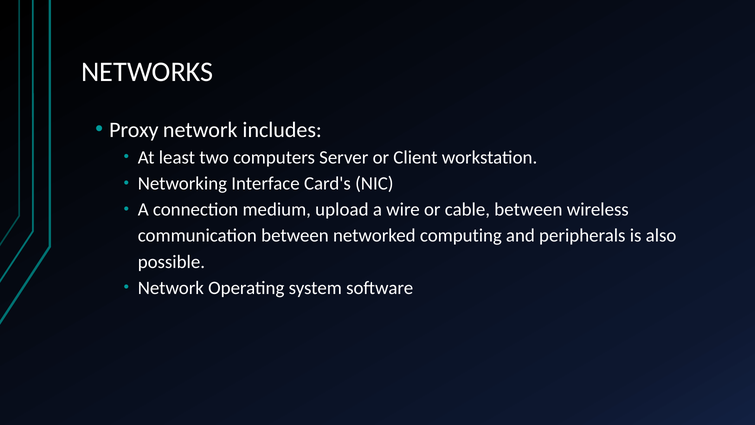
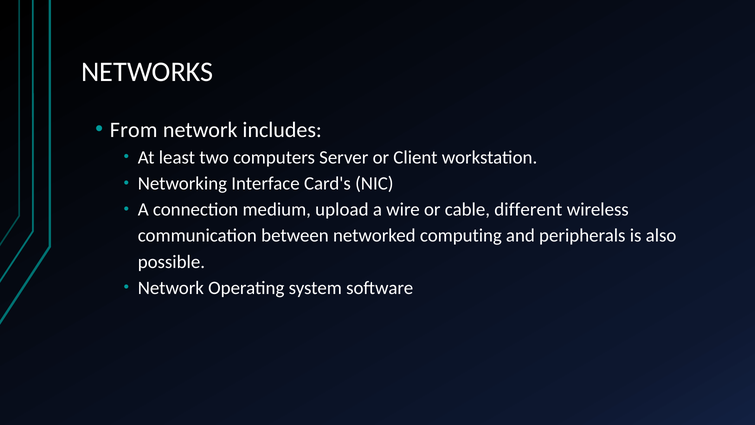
Proxy: Proxy -> From
cable between: between -> different
